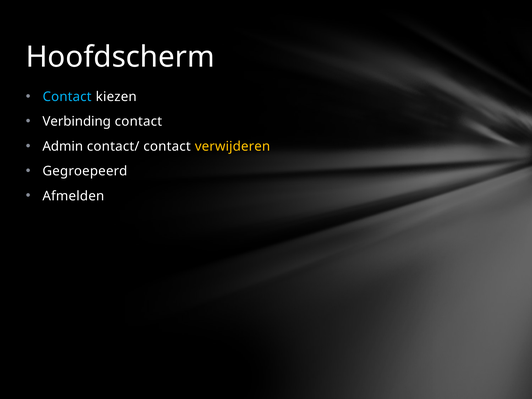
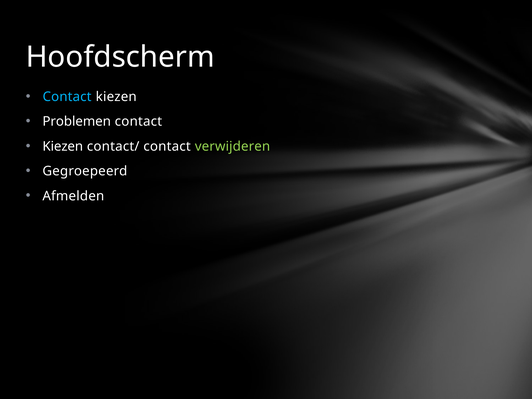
Verbinding: Verbinding -> Problemen
Admin at (63, 146): Admin -> Kiezen
verwijderen colour: yellow -> light green
